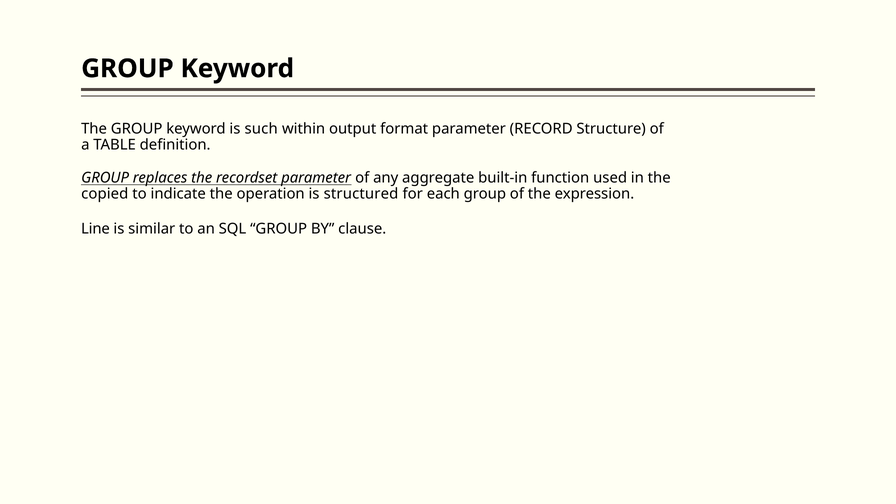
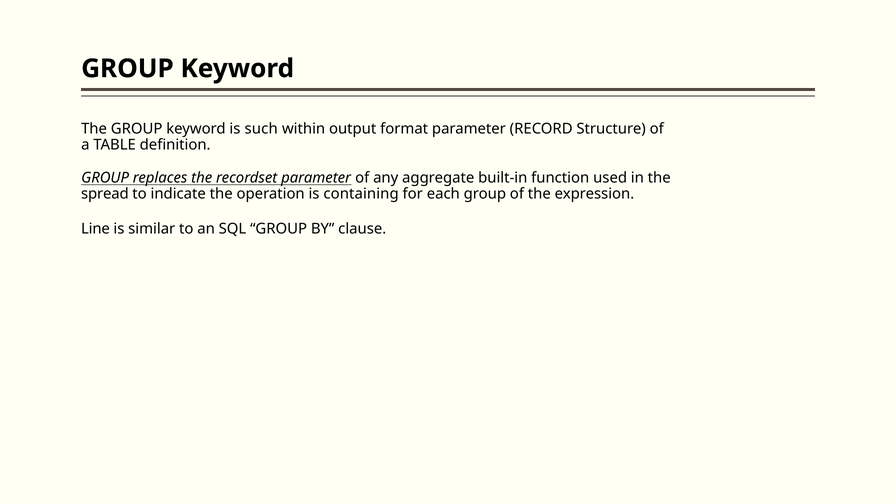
copied: copied -> spread
structured: structured -> containing
